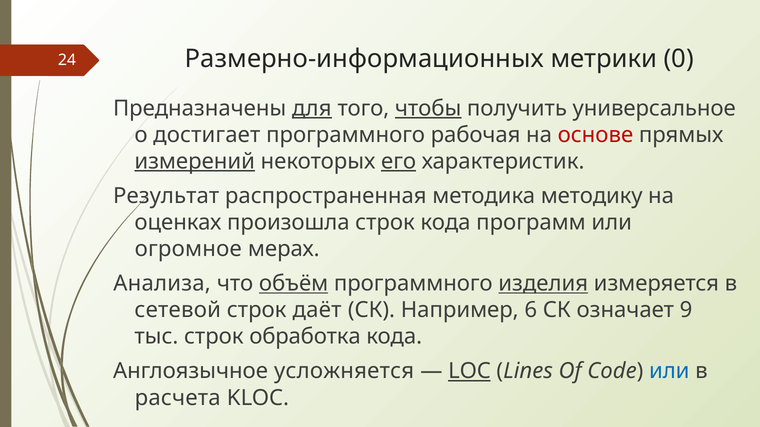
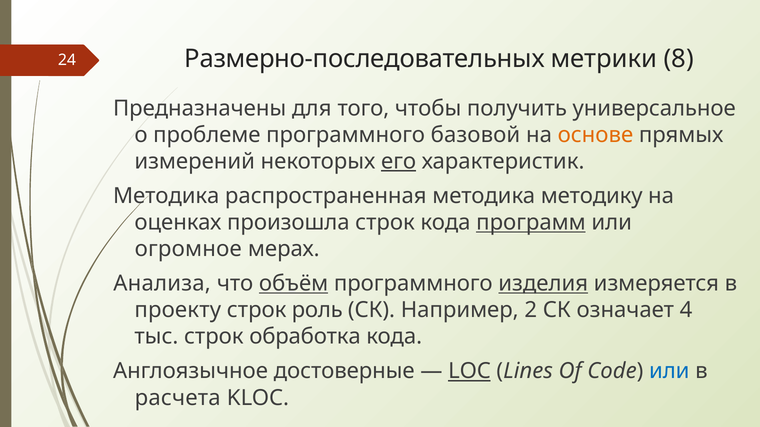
Размерно-информационных: Размерно-информационных -> Размерно-последовательных
0: 0 -> 8
для underline: present -> none
чтобы underline: present -> none
достигает: достигает -> проблеме
рабочая: рабочая -> базовой
основе colour: red -> orange
измерений underline: present -> none
Результат at (166, 196): Результат -> Методика
программ underline: none -> present
сетевой: сетевой -> проекту
даёт: даёт -> роль
6: 6 -> 2
9: 9 -> 4
усложняется: усложняется -> достоверные
